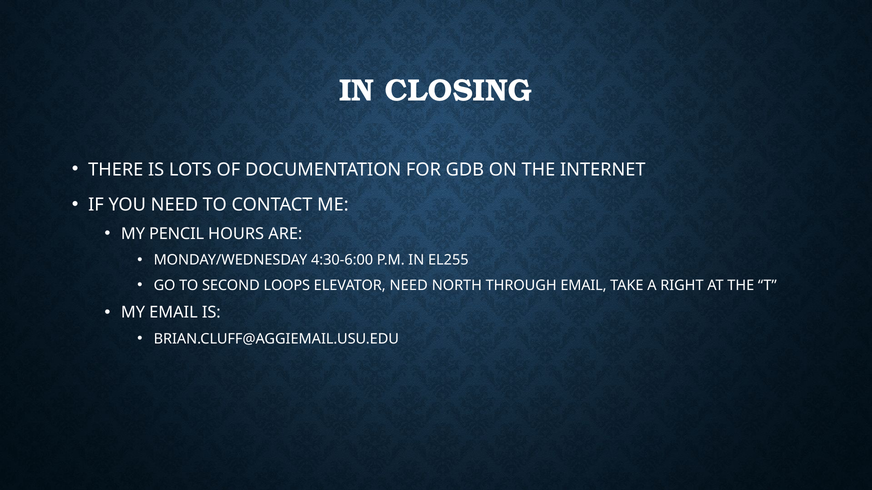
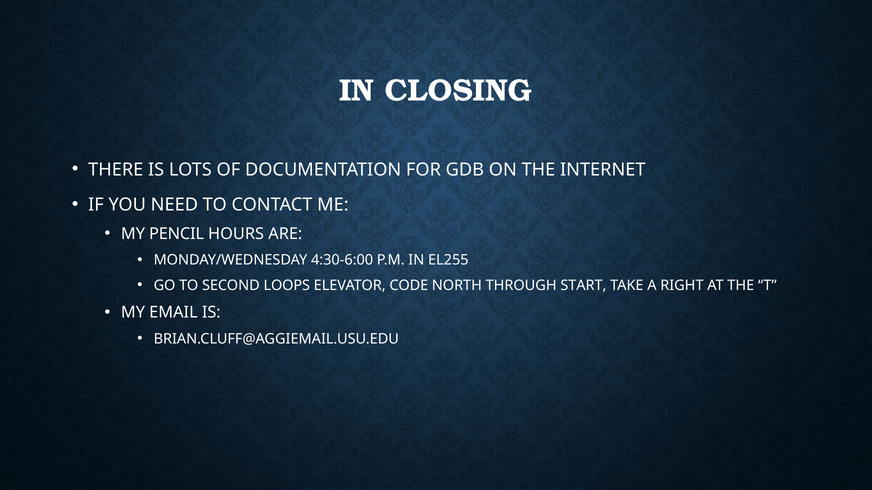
ELEVATOR NEED: NEED -> CODE
THROUGH EMAIL: EMAIL -> START
